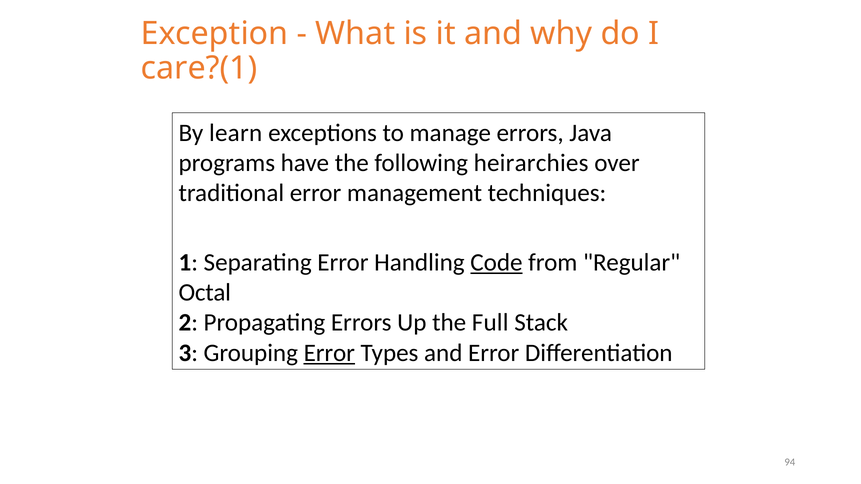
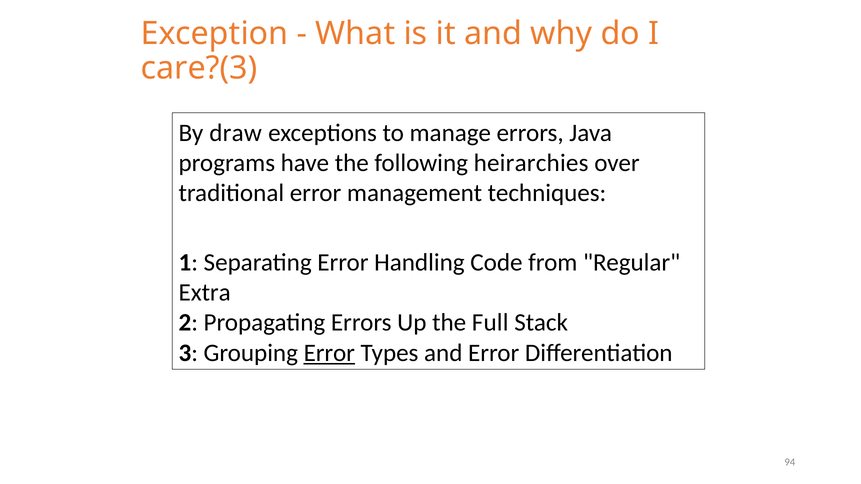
care?(1: care?(1 -> care?(3
learn: learn -> draw
Code underline: present -> none
Octal: Octal -> Extra
